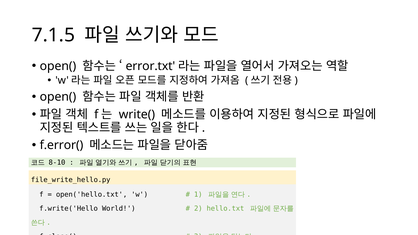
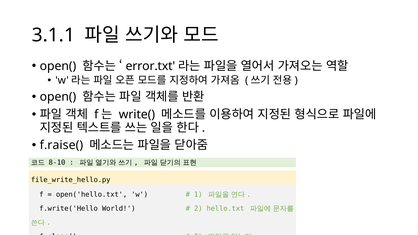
7.1.5: 7.1.5 -> 3.1.1
f.error(: f.error( -> f.raise(
